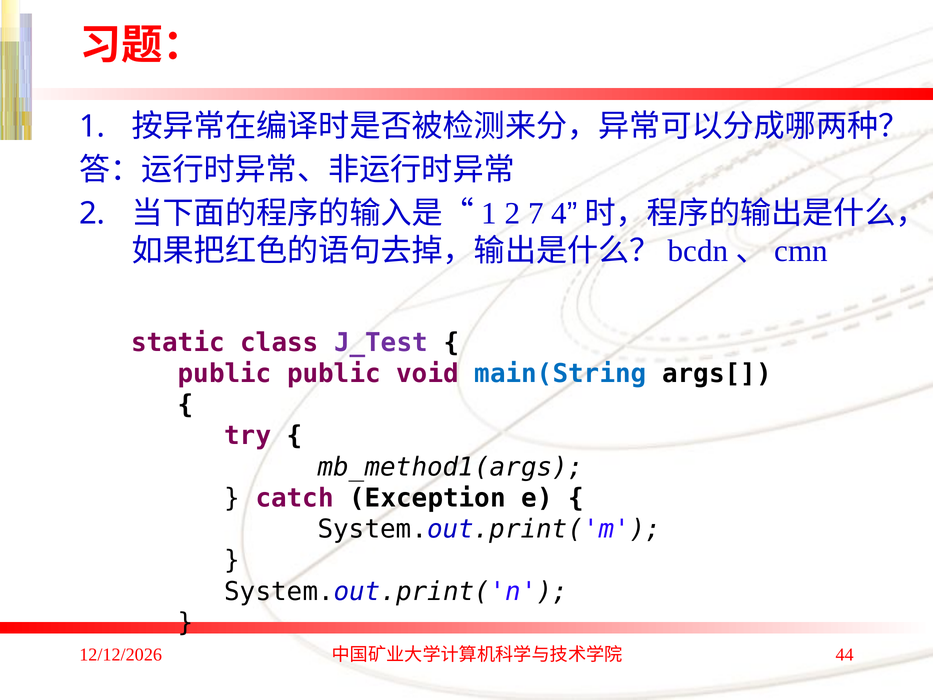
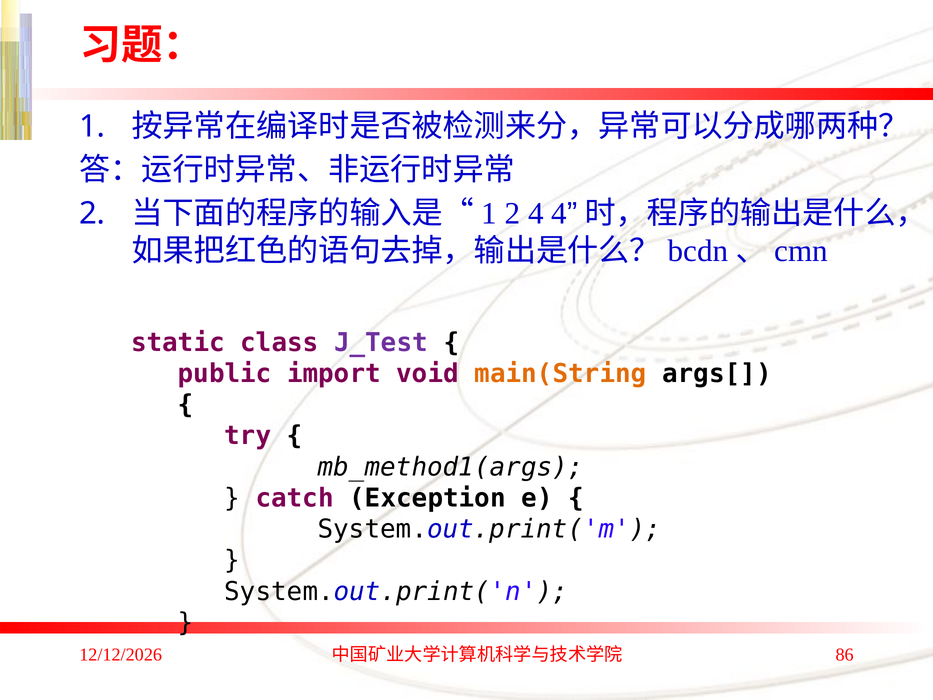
7: 7 -> 4
public public: public -> import
main(String colour: blue -> orange
44: 44 -> 86
